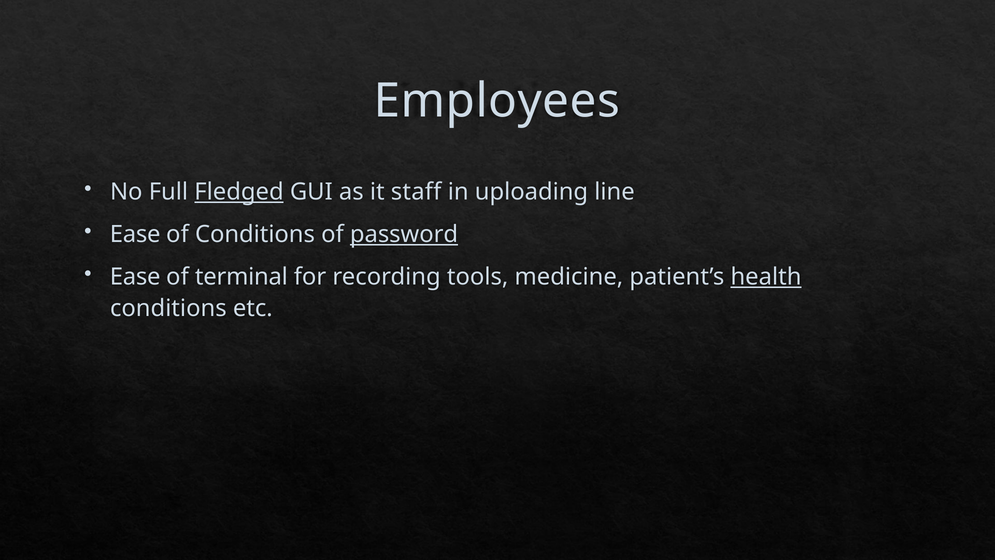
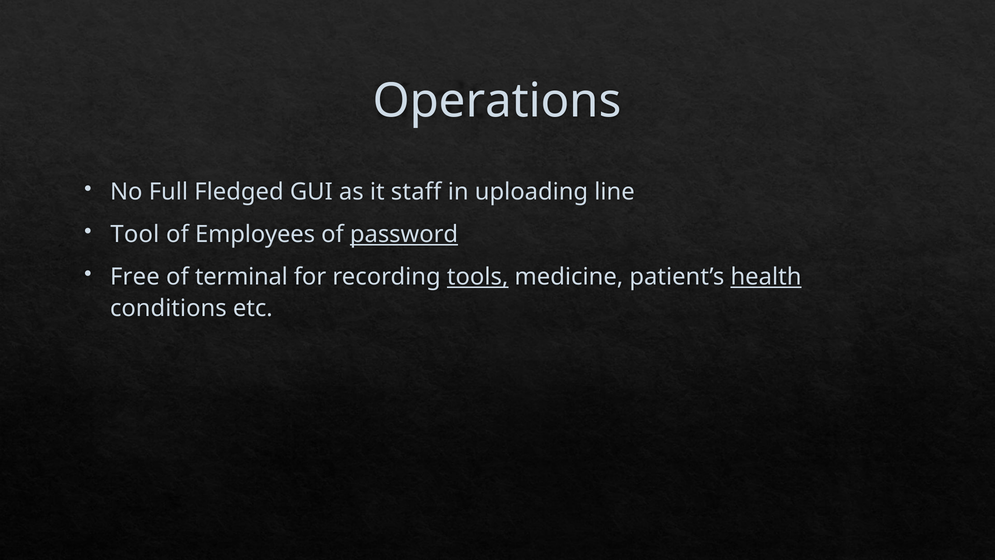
Employees: Employees -> Operations
Fledged underline: present -> none
Ease at (135, 234): Ease -> Tool
of Conditions: Conditions -> Employees
Ease at (135, 277): Ease -> Free
tools underline: none -> present
